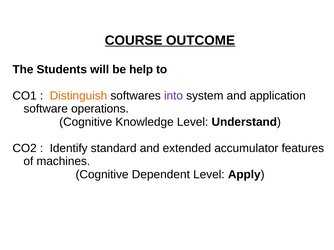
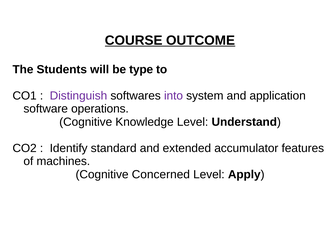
help: help -> type
Distinguish colour: orange -> purple
Dependent: Dependent -> Concerned
